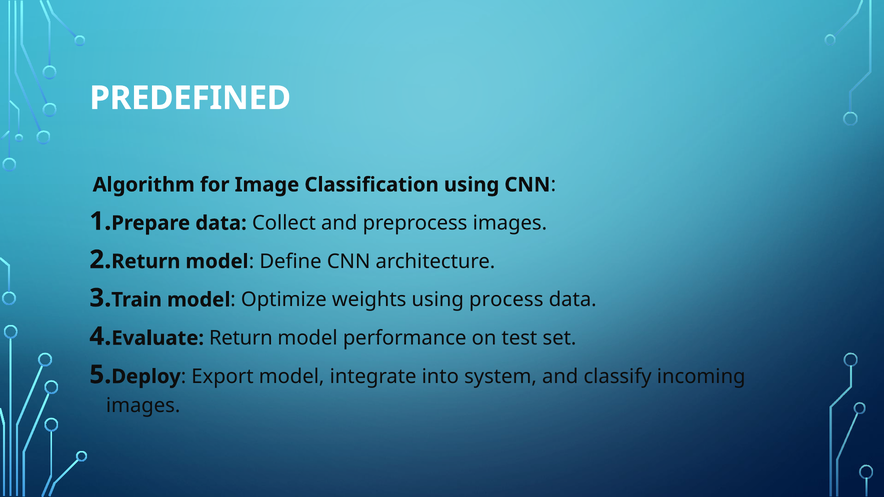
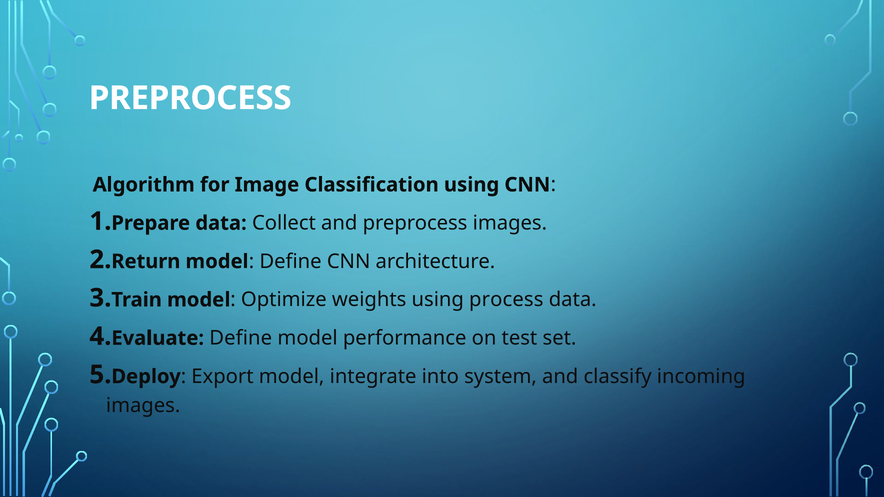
PREDEFINED at (190, 98): PREDEFINED -> PREPROCESS
Evaluate Return: Return -> Define
